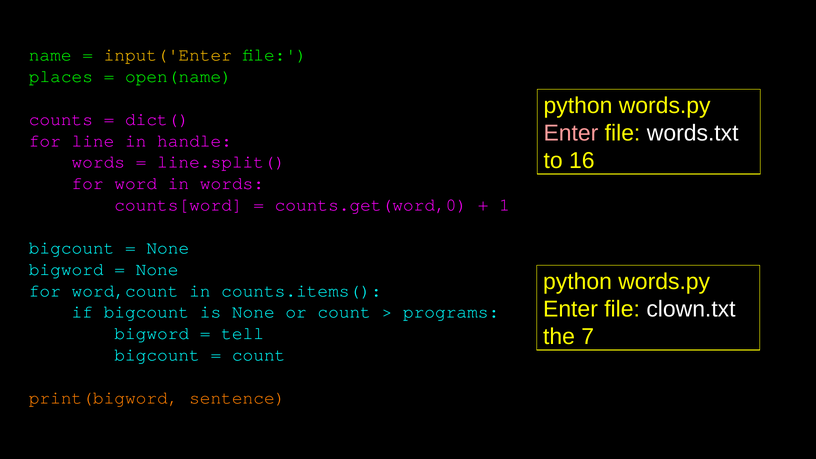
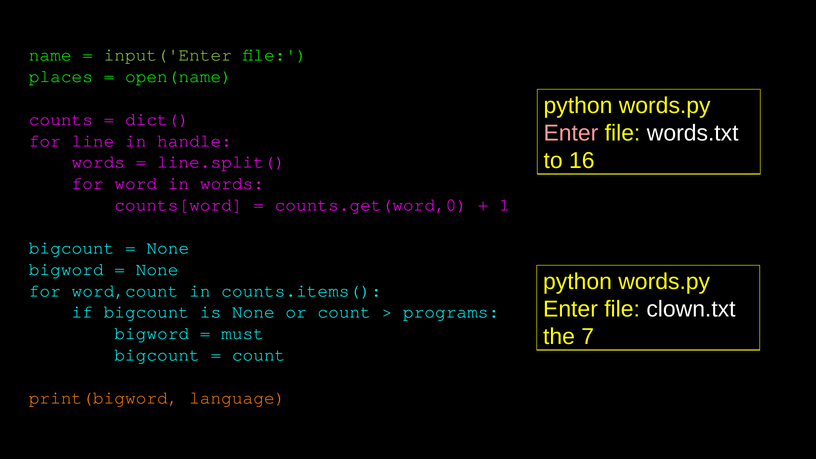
input('Enter colour: yellow -> light green
tell: tell -> must
sentence: sentence -> language
